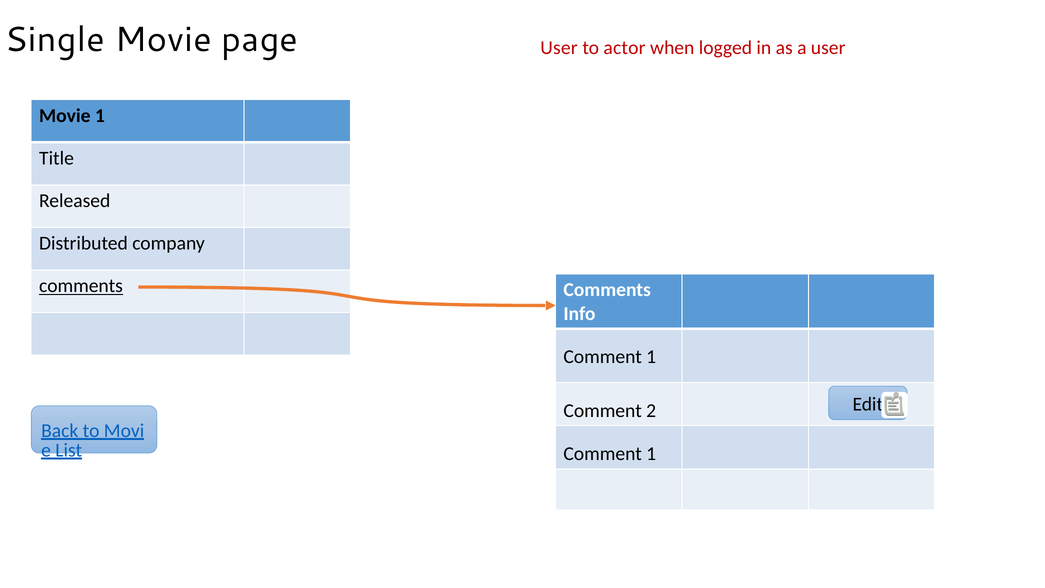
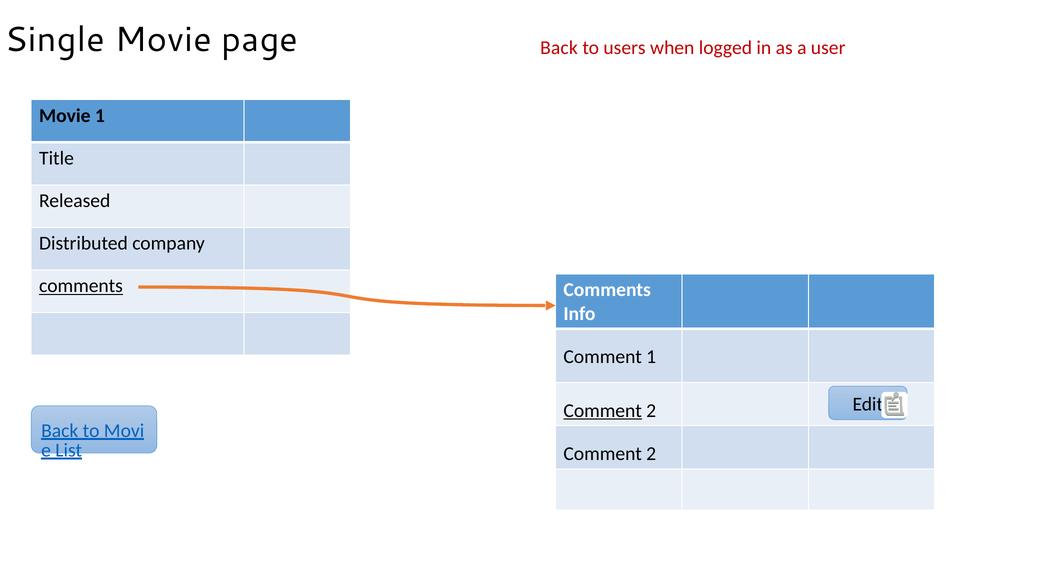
User at (559, 48): User -> Back
actor: actor -> users
Comment at (603, 410) underline: none -> present
1 at (651, 454): 1 -> 2
